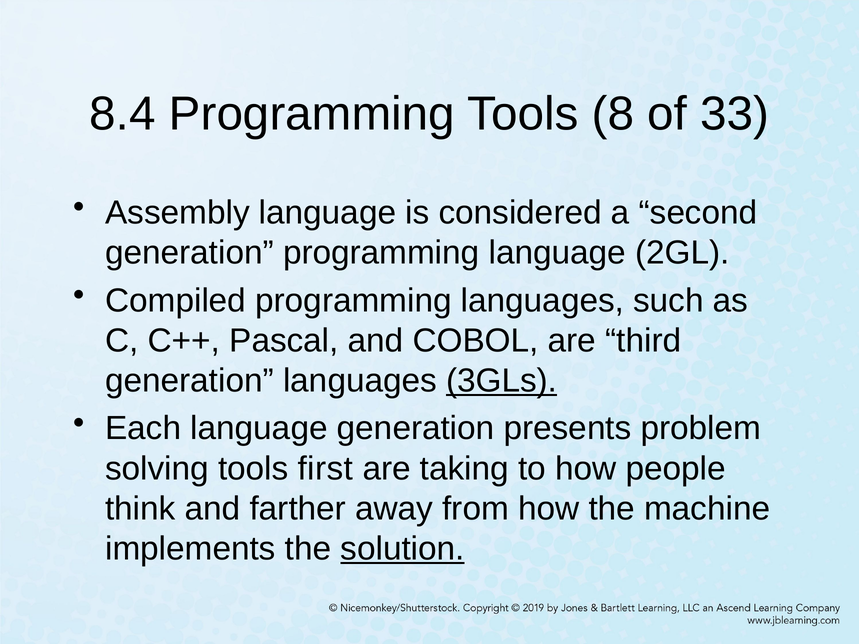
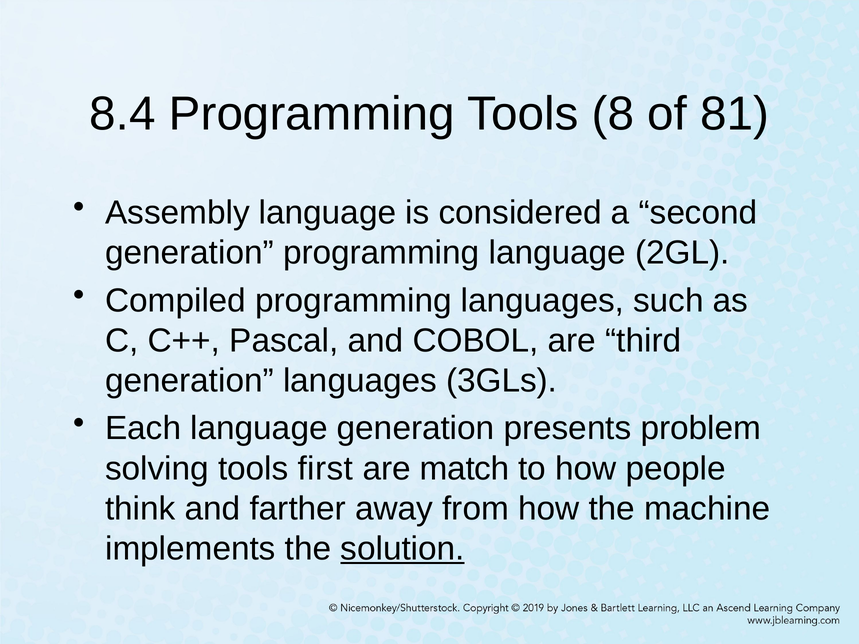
33: 33 -> 81
3GLs underline: present -> none
taking: taking -> match
